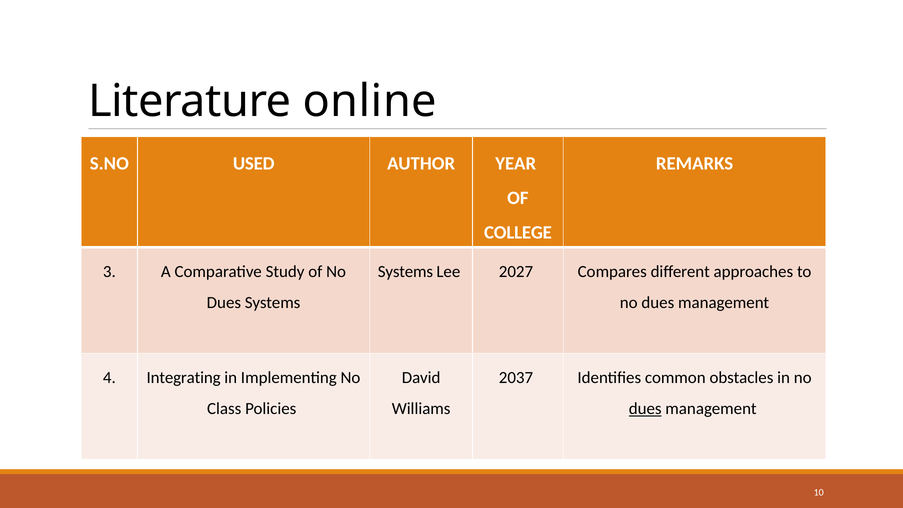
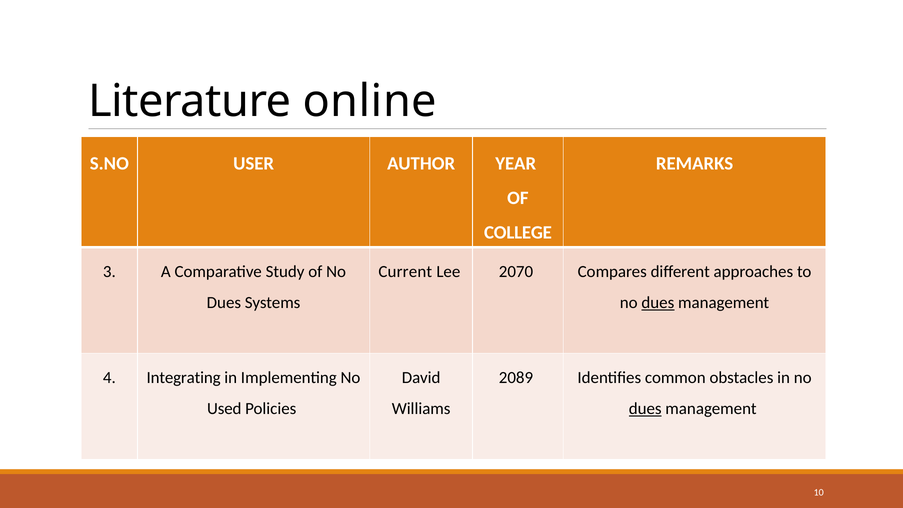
USED: USED -> USER
Systems at (405, 271): Systems -> Current
2027: 2027 -> 2070
dues at (658, 302) underline: none -> present
2037: 2037 -> 2089
Class: Class -> Used
